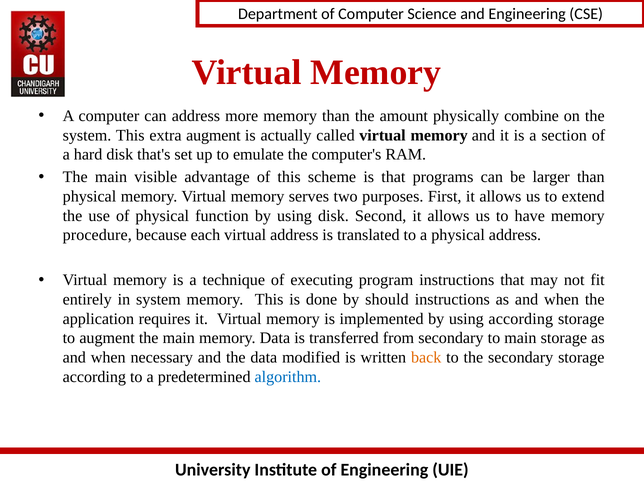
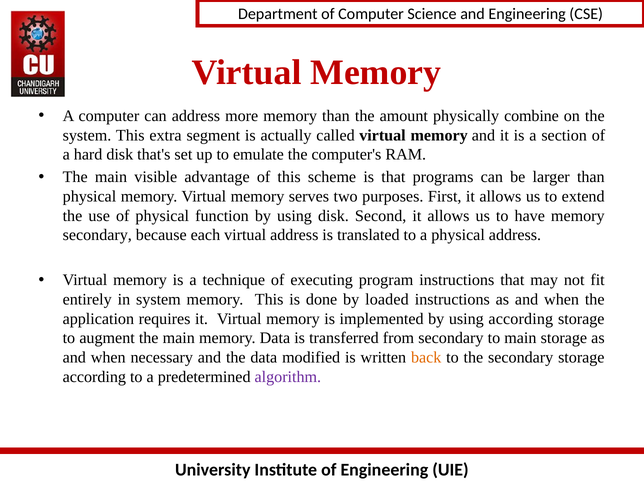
extra augment: augment -> segment
procedure at (97, 235): procedure -> secondary
should: should -> loaded
algorithm colour: blue -> purple
